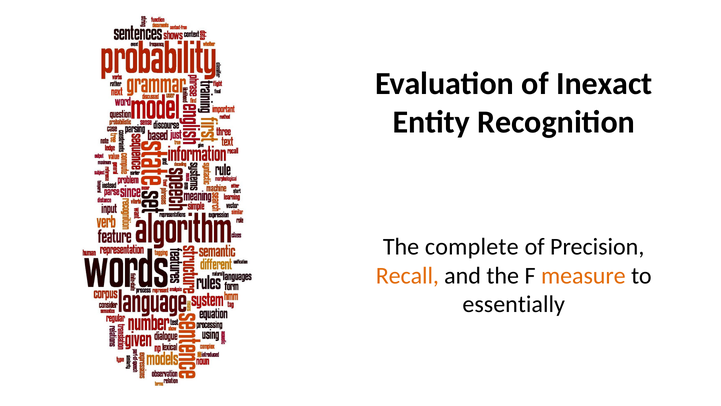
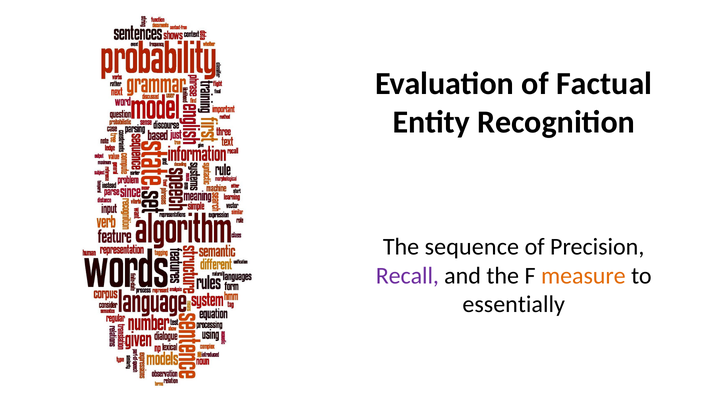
Inexact: Inexact -> Factual
complete: complete -> sequence
Recall colour: orange -> purple
